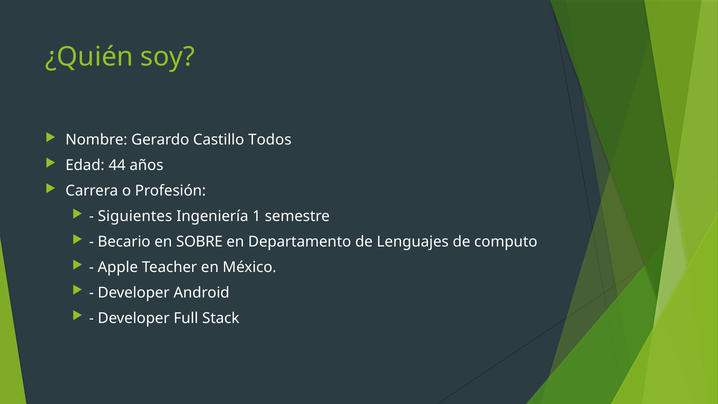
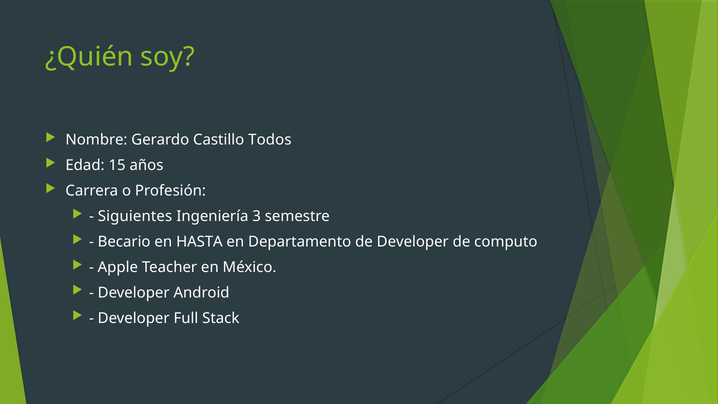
44: 44 -> 15
1: 1 -> 3
SOBRE: SOBRE -> HASTA
de Lenguajes: Lenguajes -> Developer
